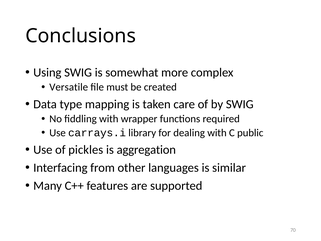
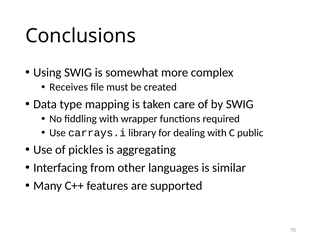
Versatile: Versatile -> Receives
aggregation: aggregation -> aggregating
